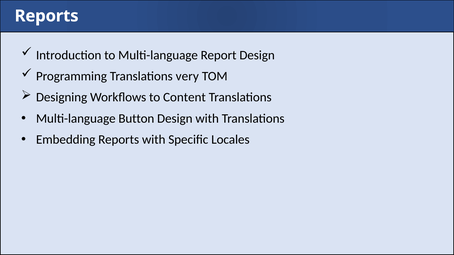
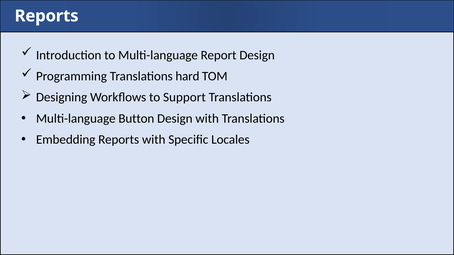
very: very -> hard
Content: Content -> Support
